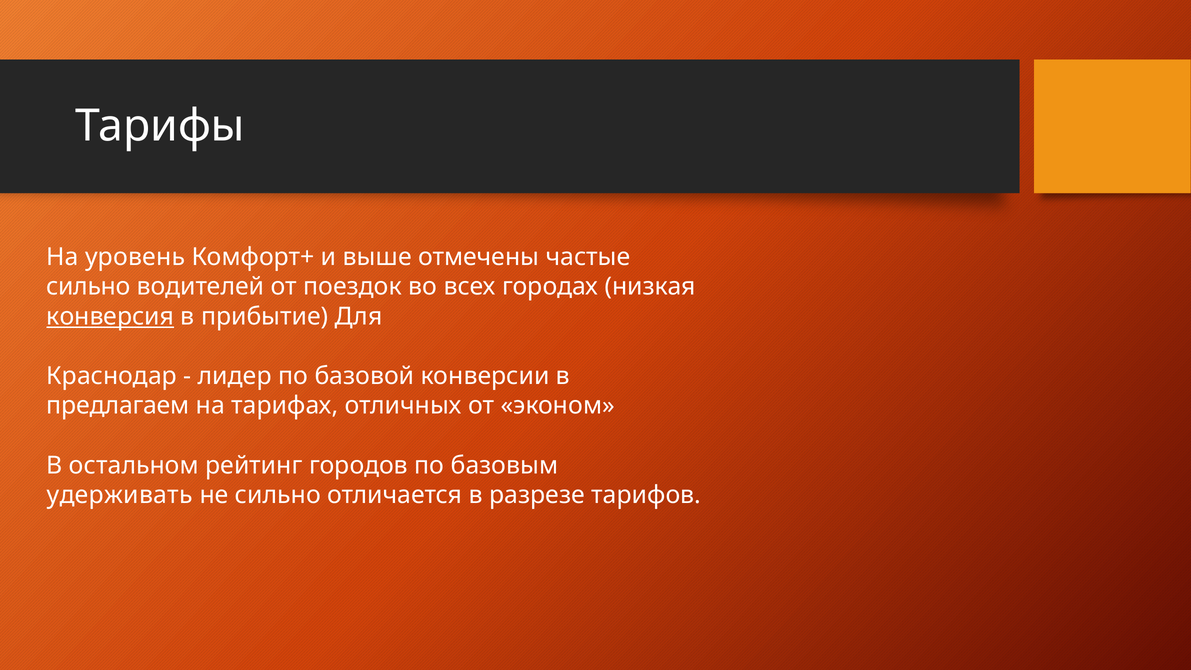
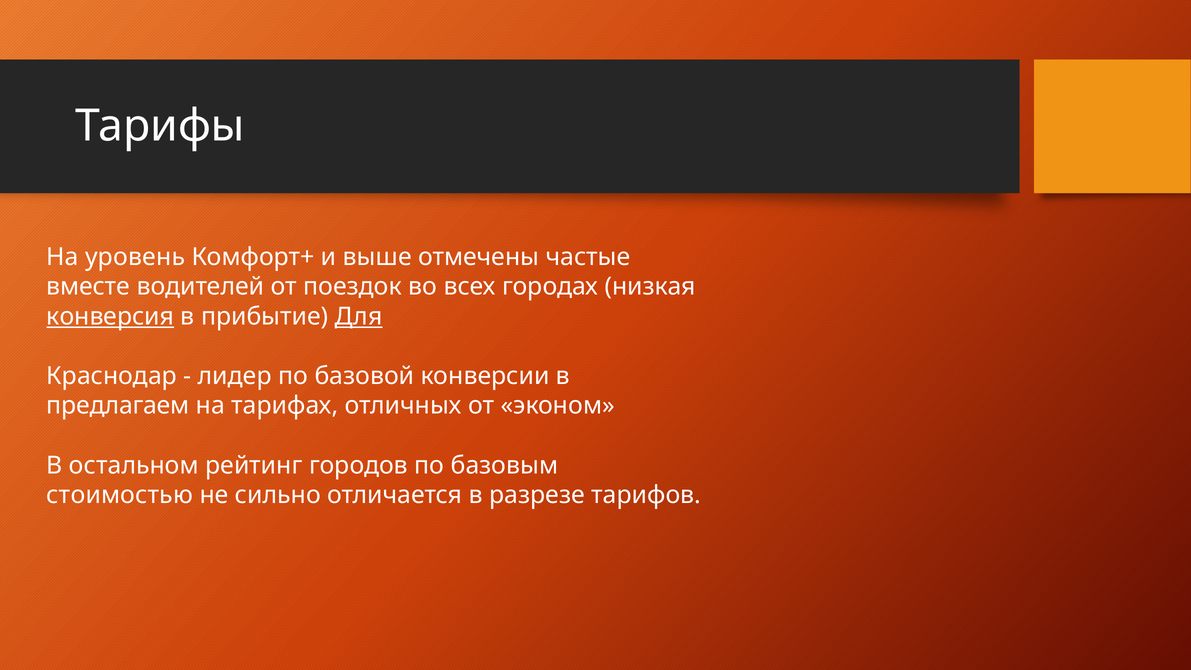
сильно at (88, 287): сильно -> вместе
Для underline: none -> present
удерживать: удерживать -> стоимостью
